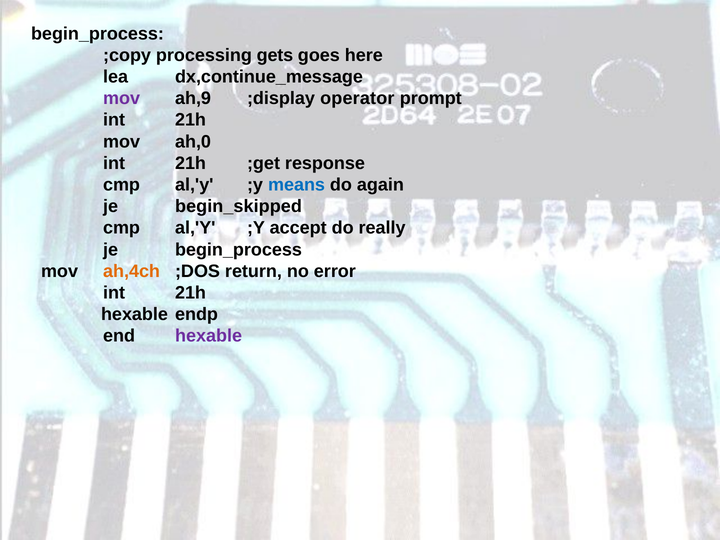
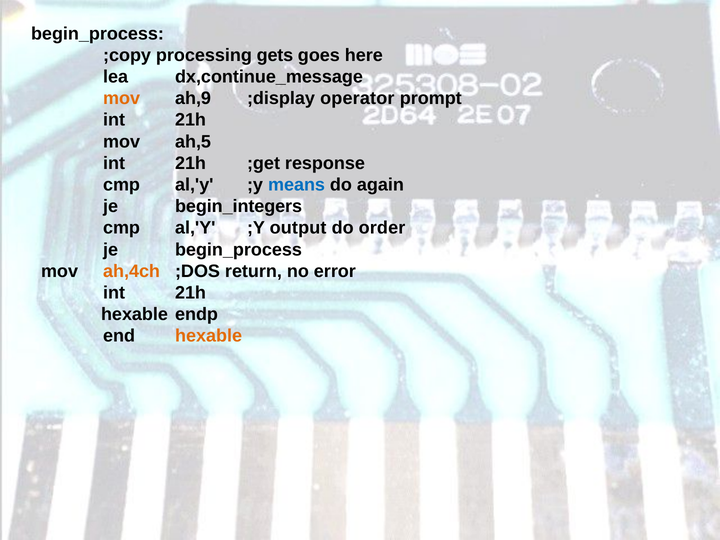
mov at (122, 98) colour: purple -> orange
ah,0: ah,0 -> ah,5
begin_skipped: begin_skipped -> begin_integers
accept: accept -> output
really: really -> order
hexable at (209, 336) colour: purple -> orange
